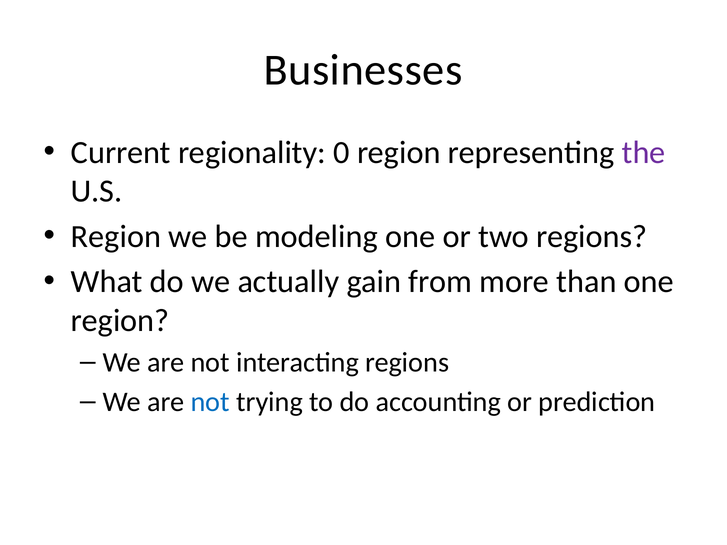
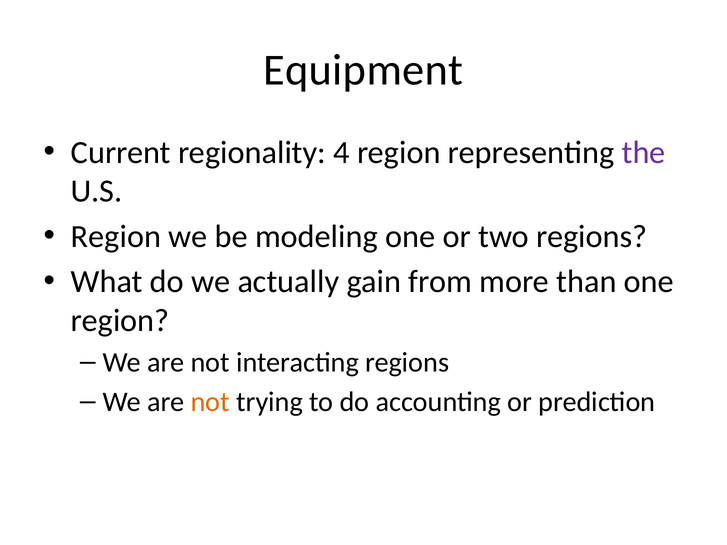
Businesses: Businesses -> Equipment
0: 0 -> 4
not at (210, 402) colour: blue -> orange
